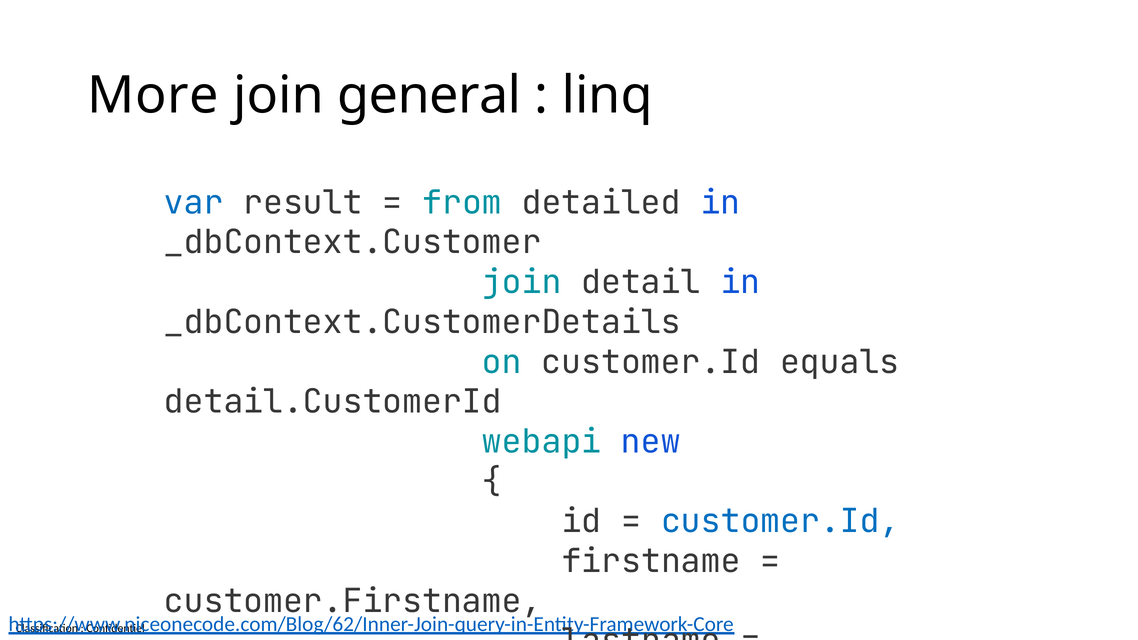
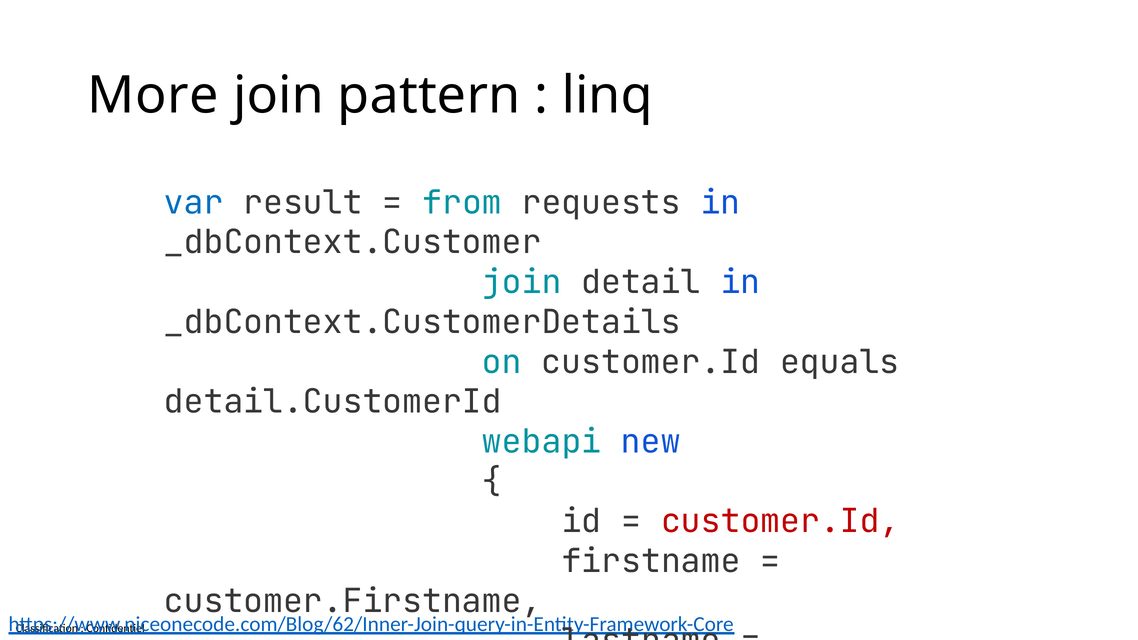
general: general -> pattern
detailed: detailed -> requests
customer.Id at (780, 522) colour: blue -> red
